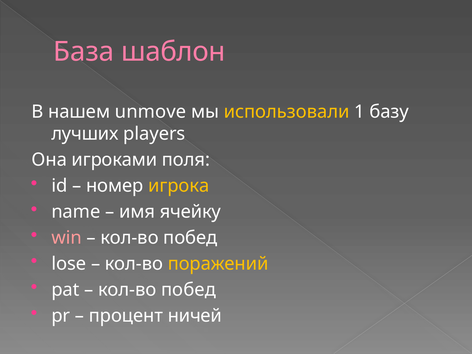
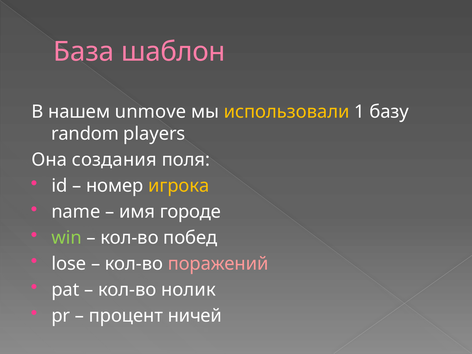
лучших: лучших -> random
игроками: игроками -> создания
ячейку: ячейку -> городе
win colour: pink -> light green
поражений colour: yellow -> pink
побед at (188, 290): побед -> нолик
